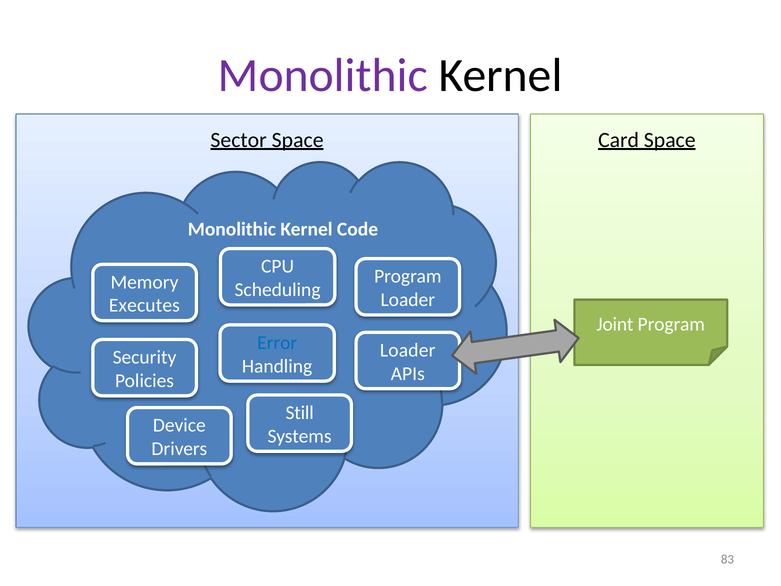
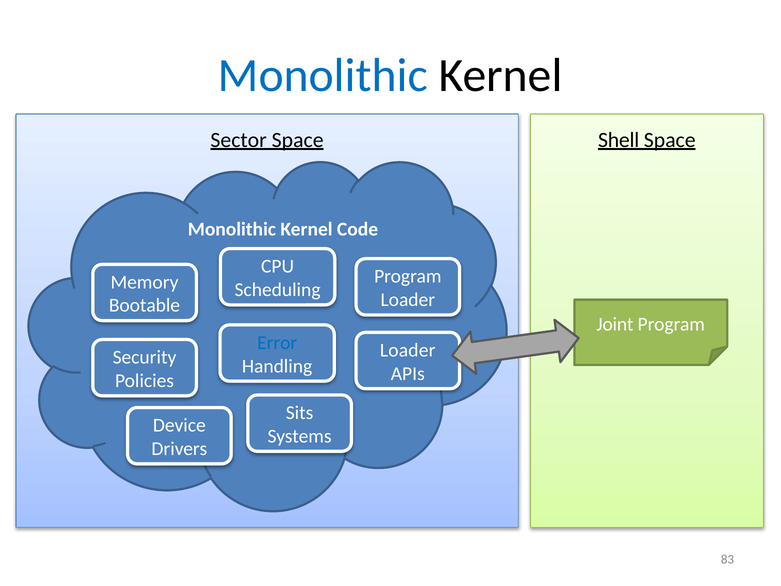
Monolithic at (323, 76) colour: purple -> blue
Card: Card -> Shell
Executes: Executes -> Bootable
Still: Still -> Sits
